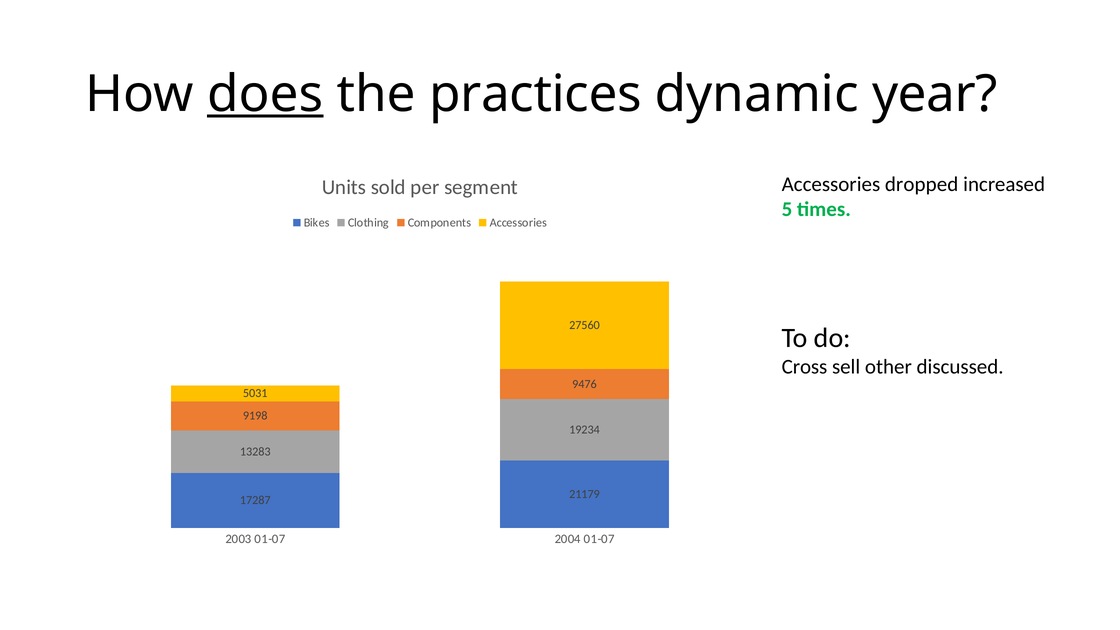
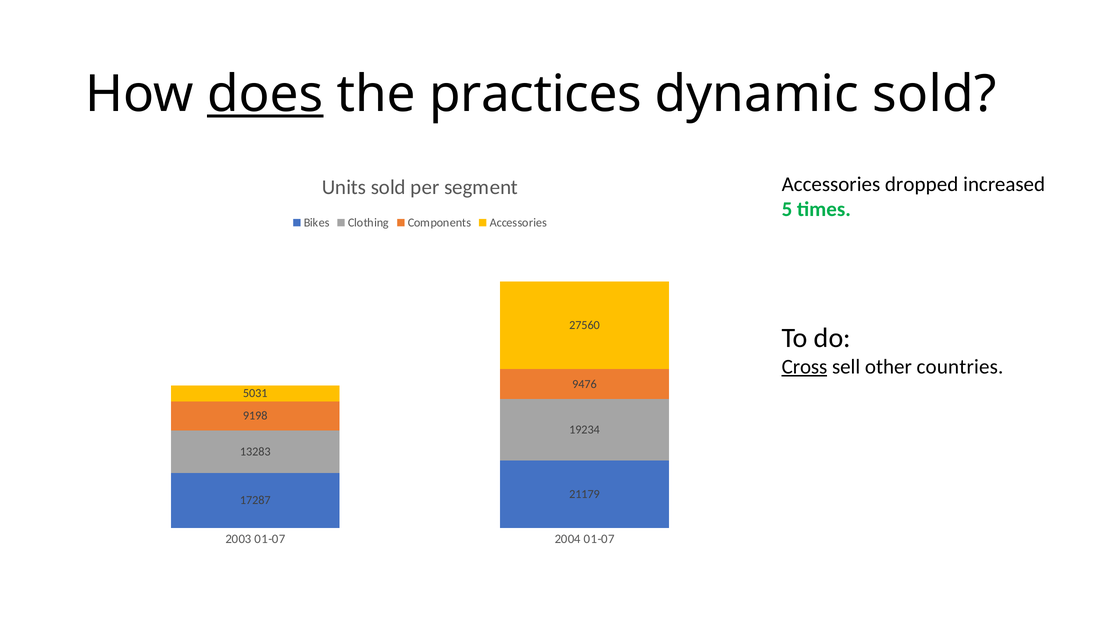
dynamic year: year -> sold
Cross underline: none -> present
discussed: discussed -> countries
